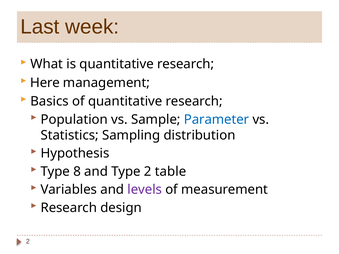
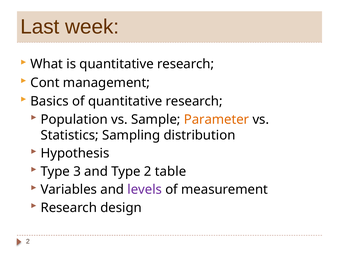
Here: Here -> Cont
Parameter colour: blue -> orange
8: 8 -> 3
